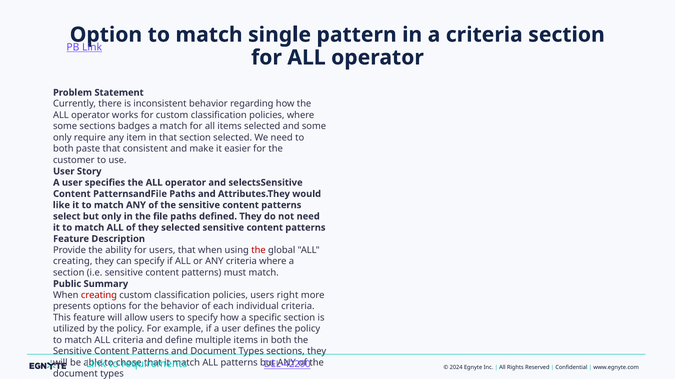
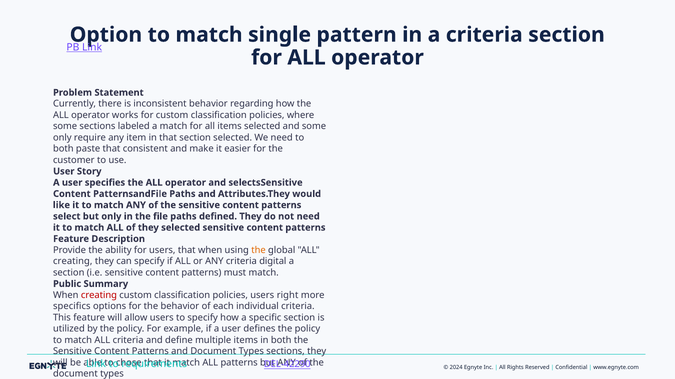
badges: badges -> labeled
the at (258, 251) colour: red -> orange
criteria where: where -> digital
presents: presents -> specifics
